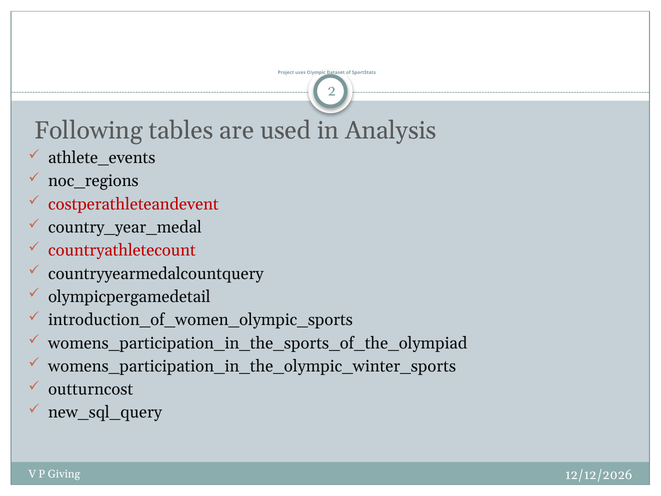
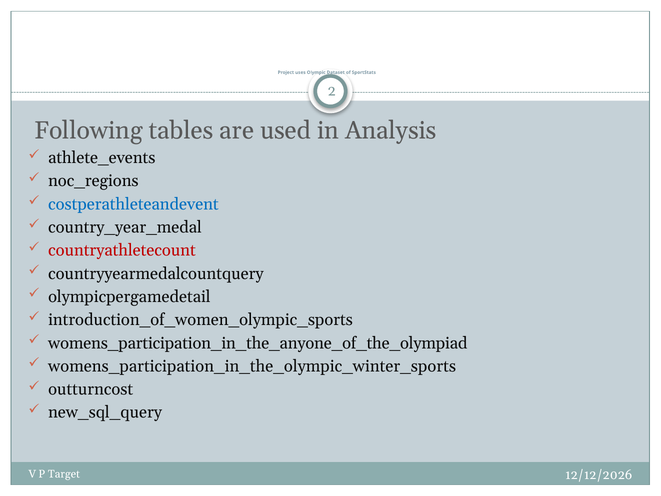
costperathleteandevent colour: red -> blue
womens_participation_in_the_sports_of_the_olympiad: womens_participation_in_the_sports_of_the_olympiad -> womens_participation_in_the_anyone_of_the_olympiad
Giving: Giving -> Target
